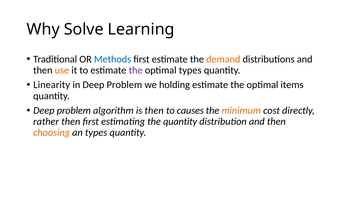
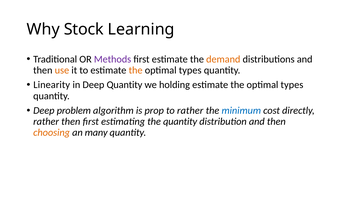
Solve: Solve -> Stock
Methods colour: blue -> purple
the at (136, 70) colour: purple -> orange
in Deep Problem: Problem -> Quantity
items at (292, 85): items -> types
is then: then -> prop
to causes: causes -> rather
minimum colour: orange -> blue
an types: types -> many
